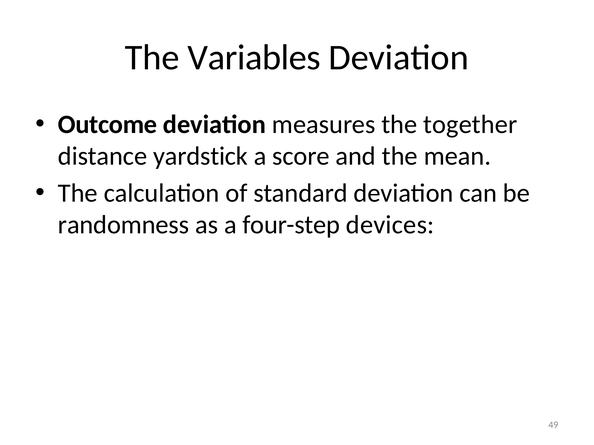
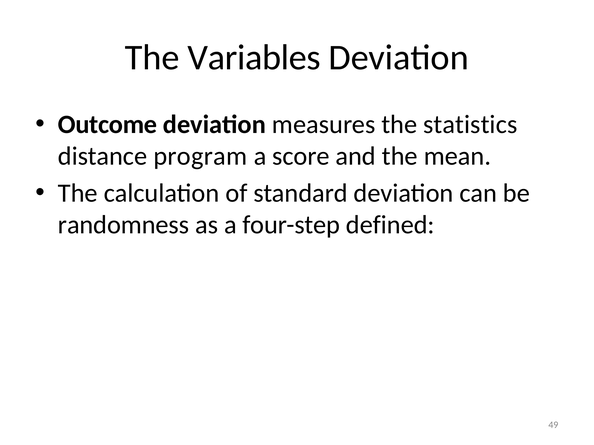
together: together -> statistics
yardstick: yardstick -> program
devices: devices -> defined
